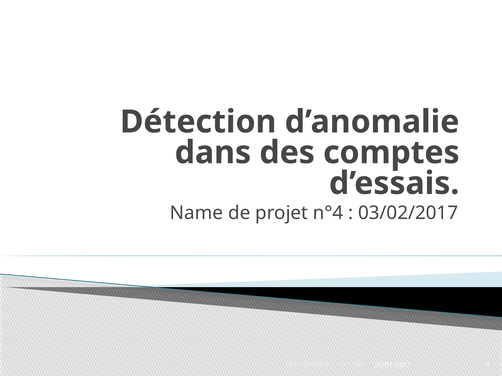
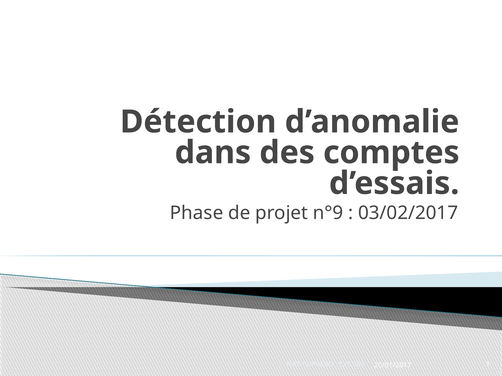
Name: Name -> Phase
n°4: n°4 -> n°9
